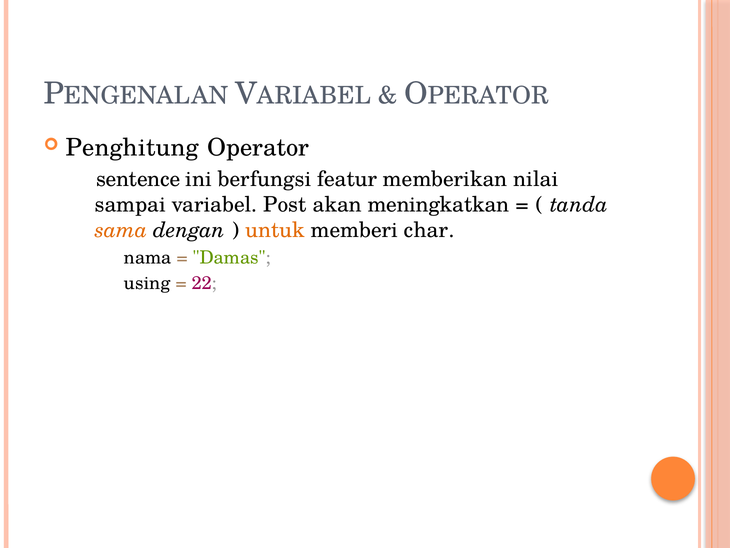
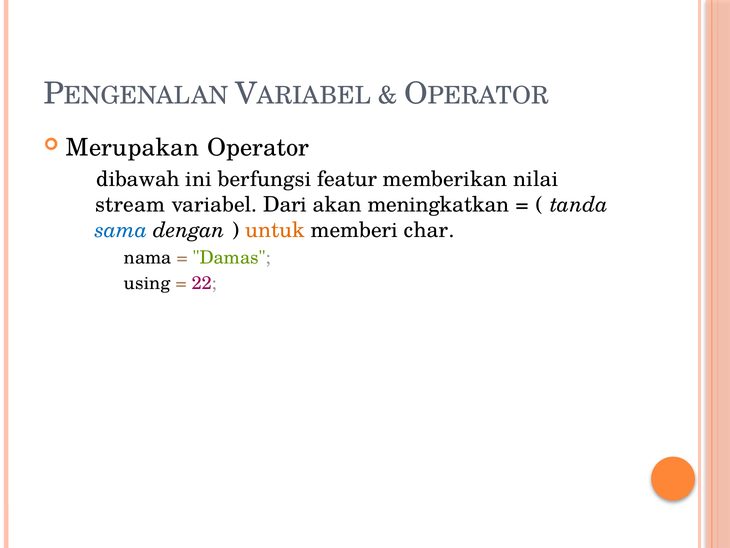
Penghitung: Penghitung -> Merupakan
sentence: sentence -> dibawah
sampai: sampai -> stream
Post: Post -> Dari
sama colour: orange -> blue
